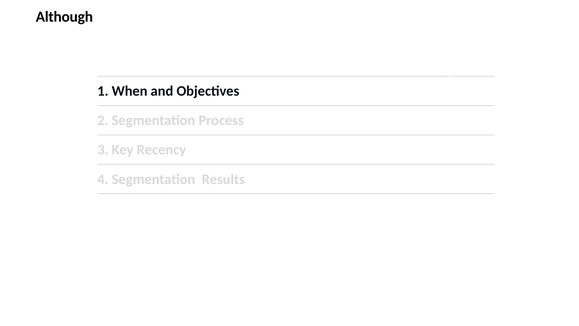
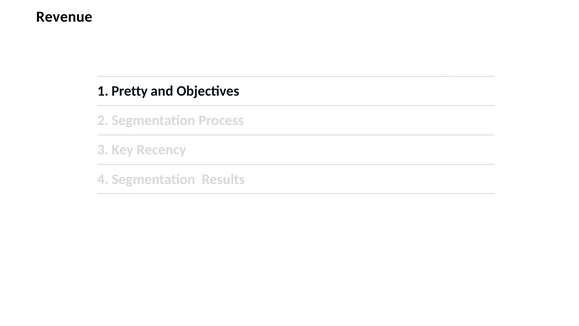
Although: Although -> Revenue
When: When -> Pretty
